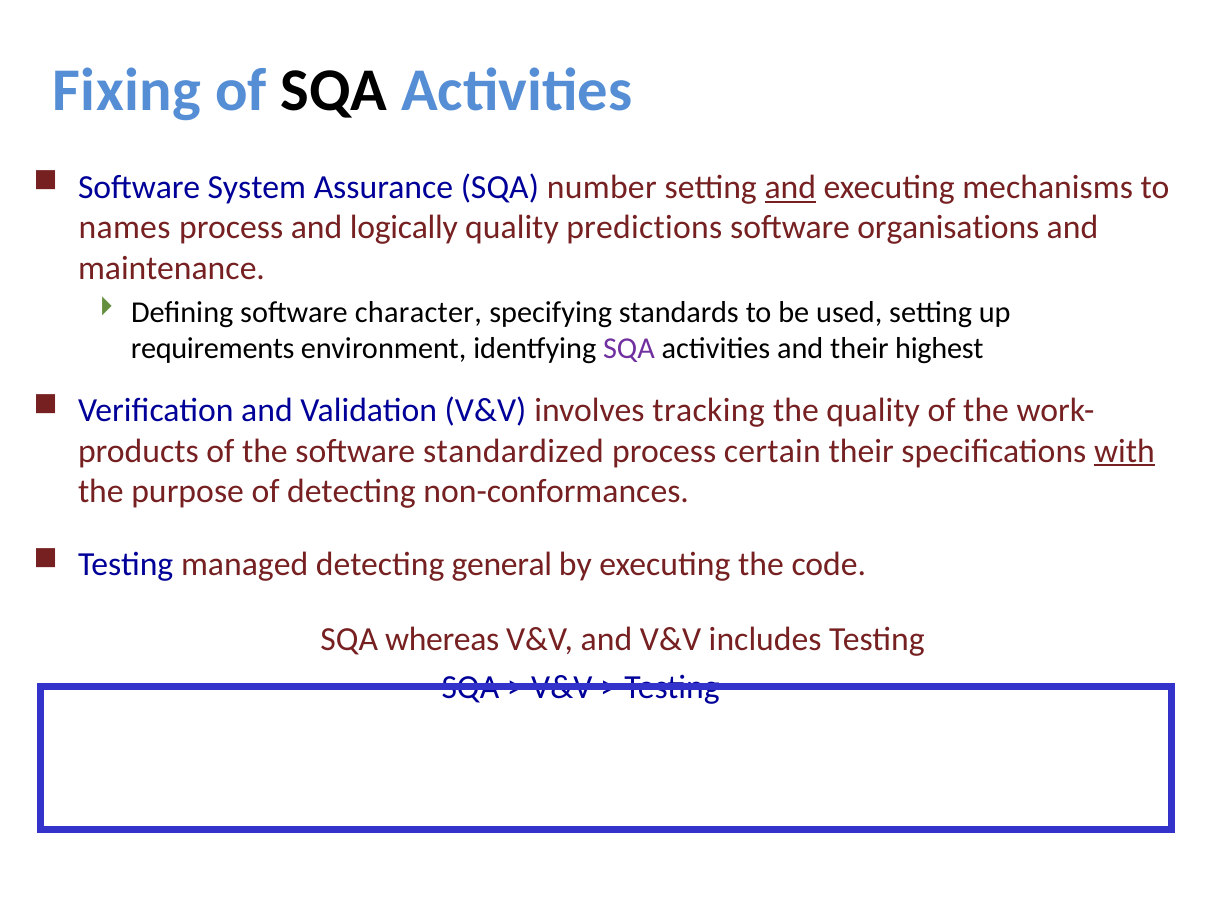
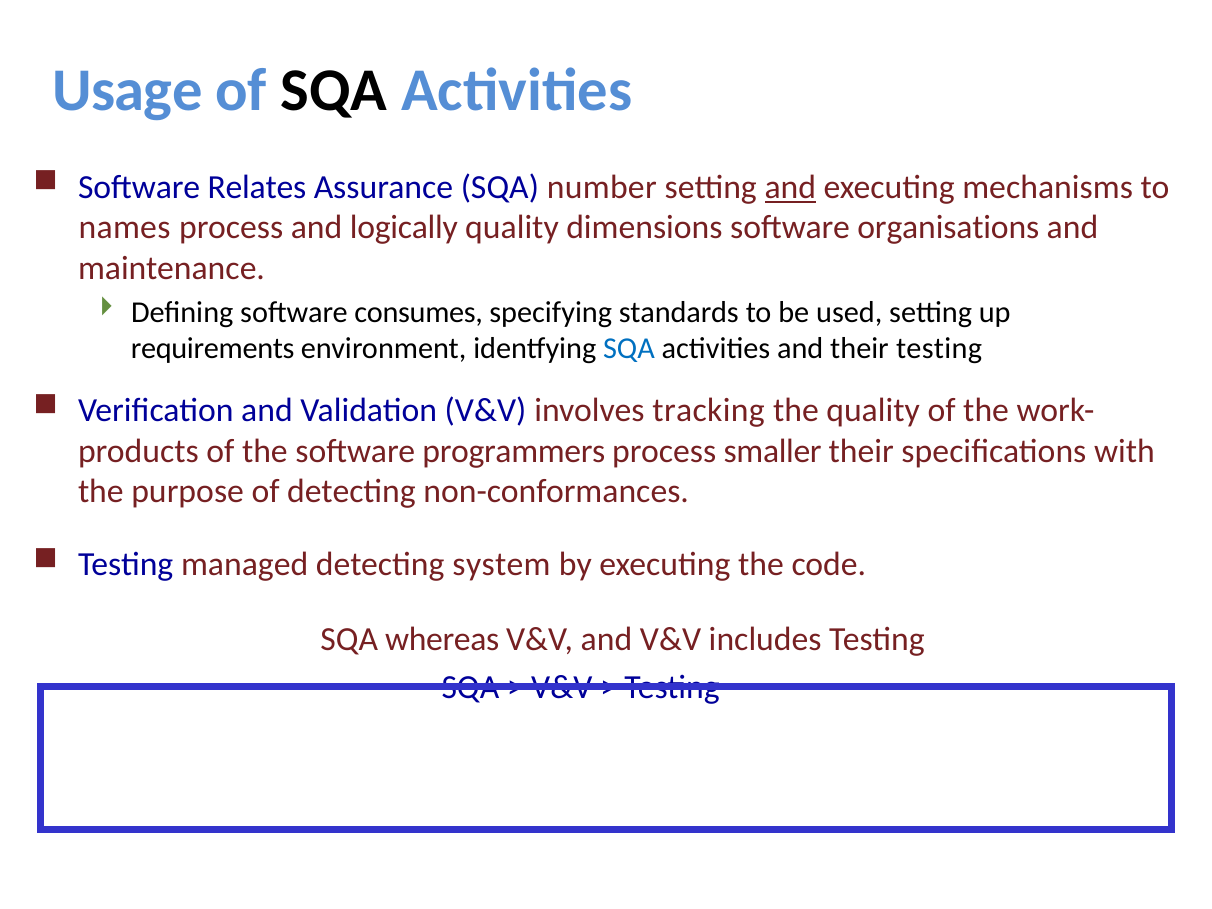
Fixing: Fixing -> Usage
System: System -> Relates
predictions: predictions -> dimensions
character: character -> consumes
SQA at (629, 349) colour: purple -> blue
their highest: highest -> testing
standardized: standardized -> programmers
certain: certain -> smaller
with underline: present -> none
general: general -> system
